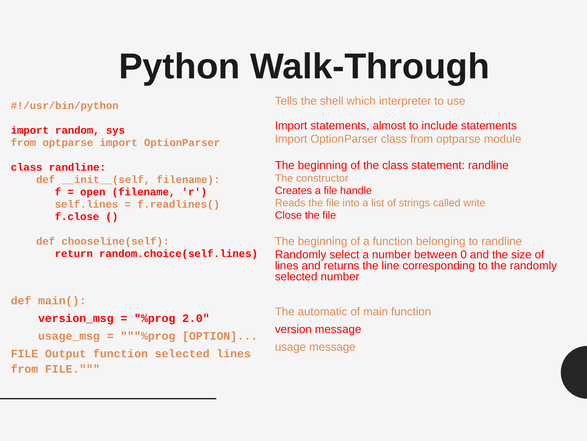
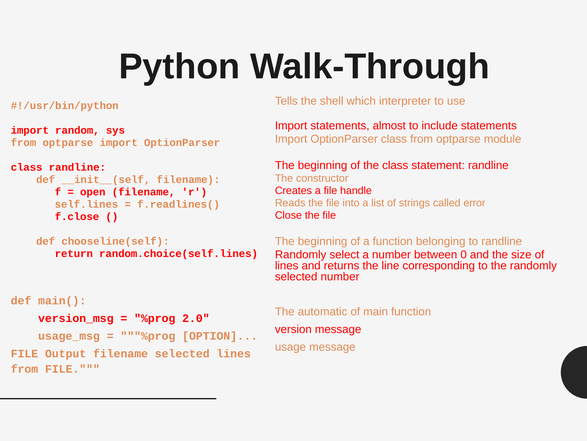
write: write -> error
Output function: function -> filename
